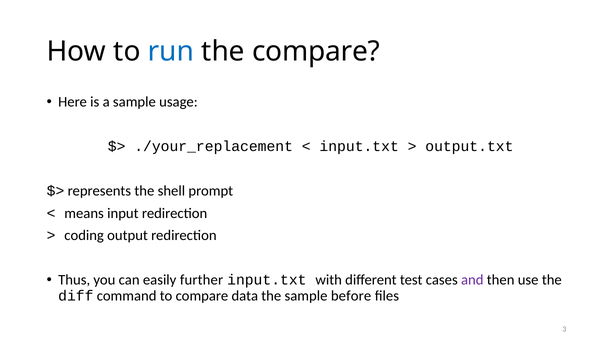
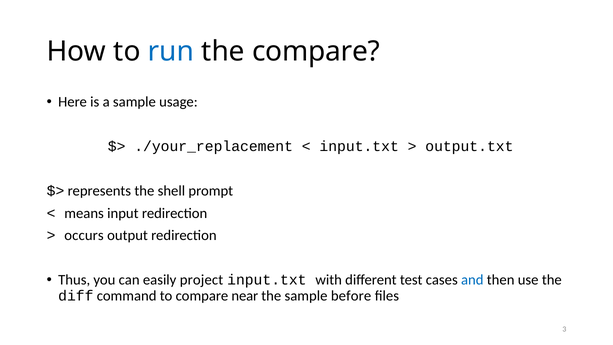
coding: coding -> occurs
further: further -> project
and colour: purple -> blue
data: data -> near
